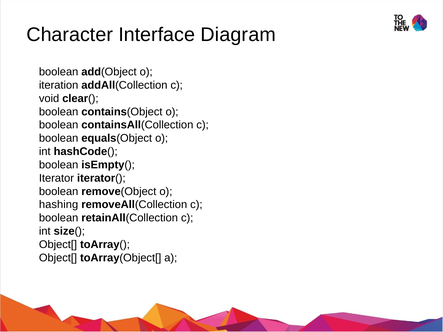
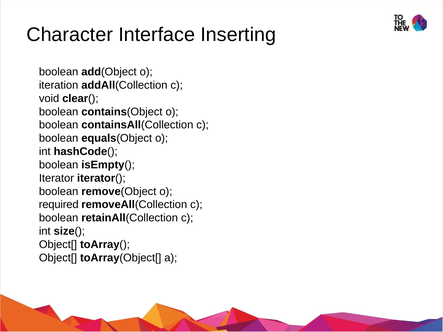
Diagram: Diagram -> Inserting
hashing: hashing -> required
